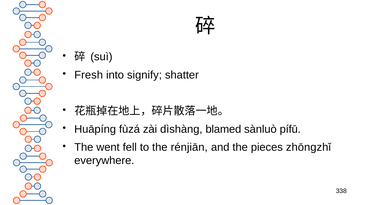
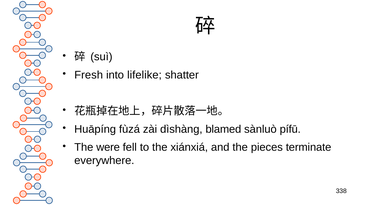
signify: signify -> lifelike
went: went -> were
rénjiān: rénjiān -> xiánxiá
zhōngzhǐ: zhōngzhǐ -> terminate
